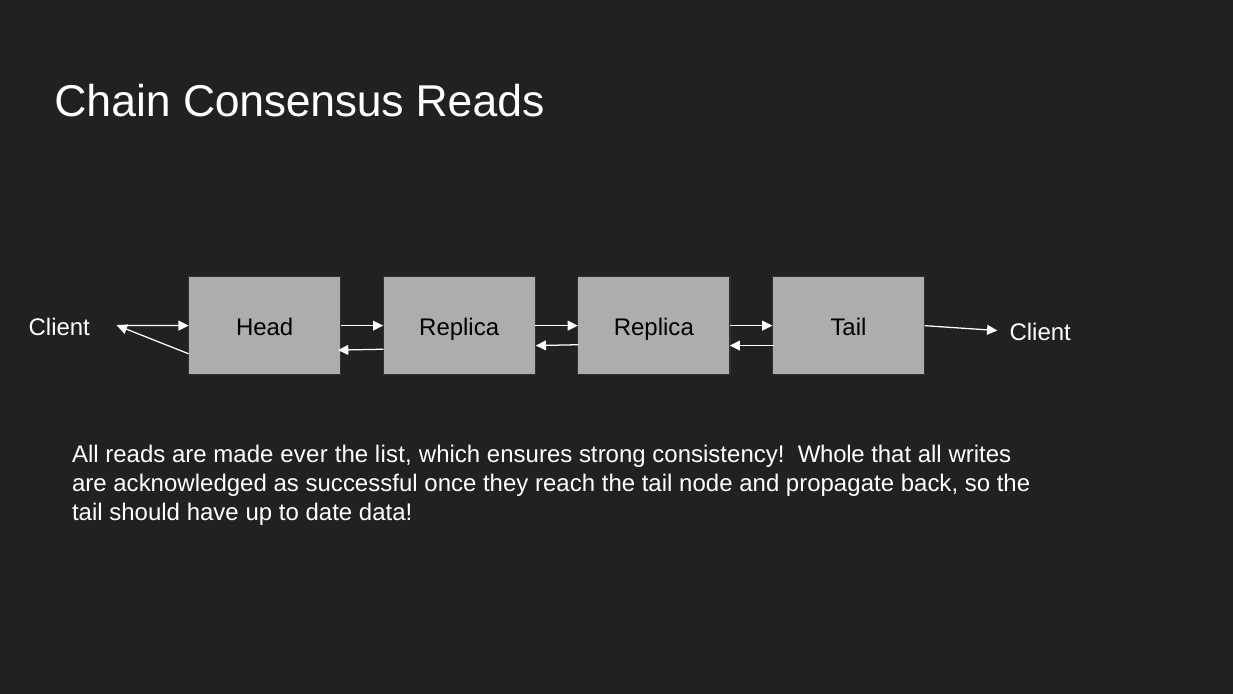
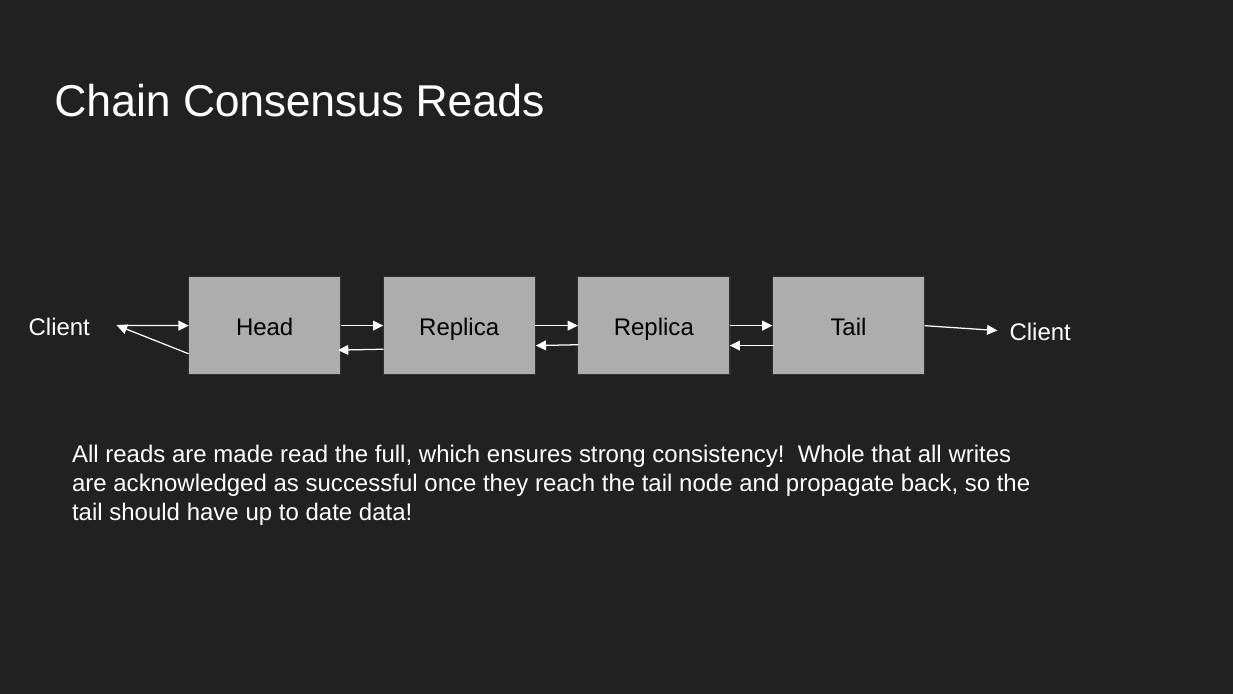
ever: ever -> read
list: list -> full
